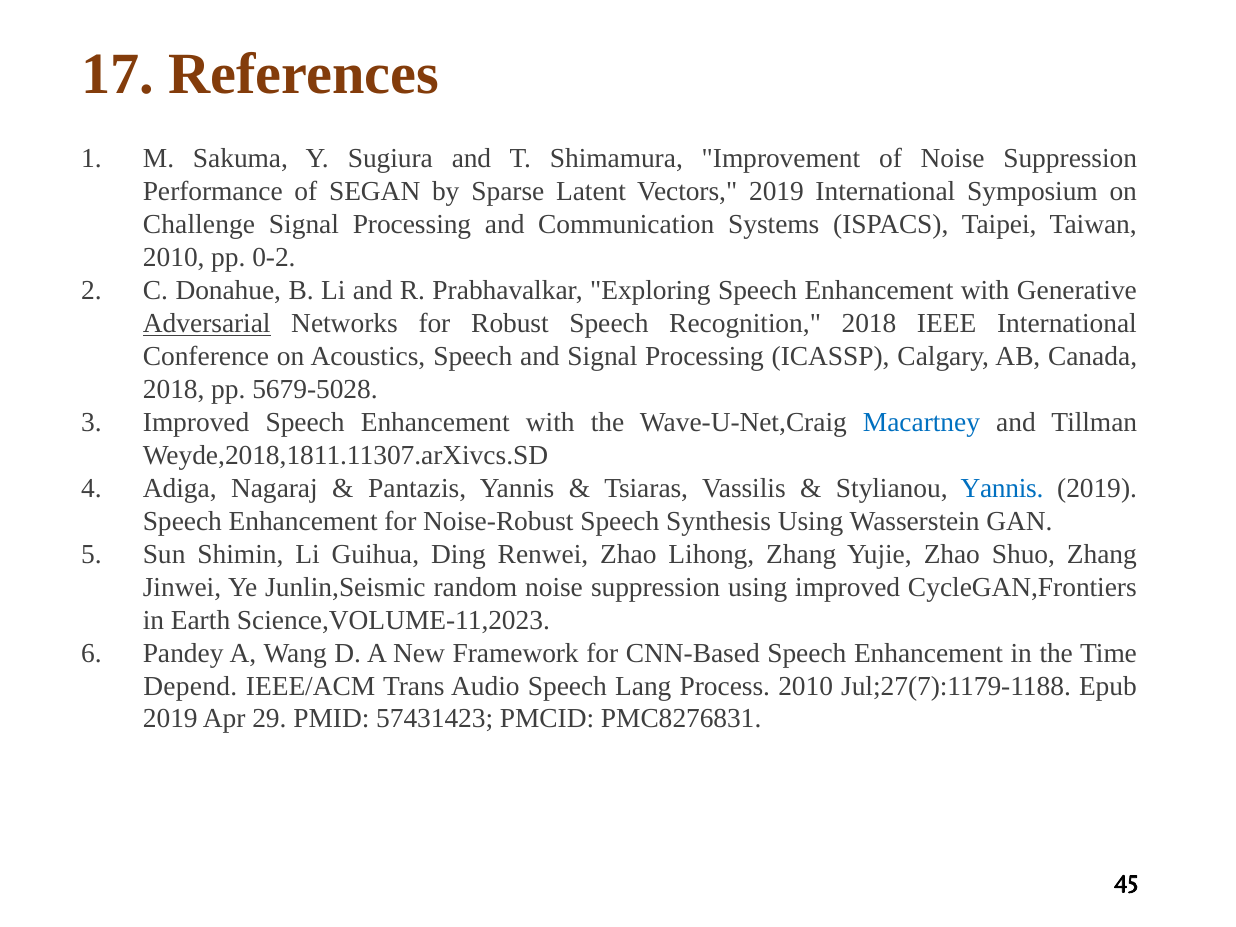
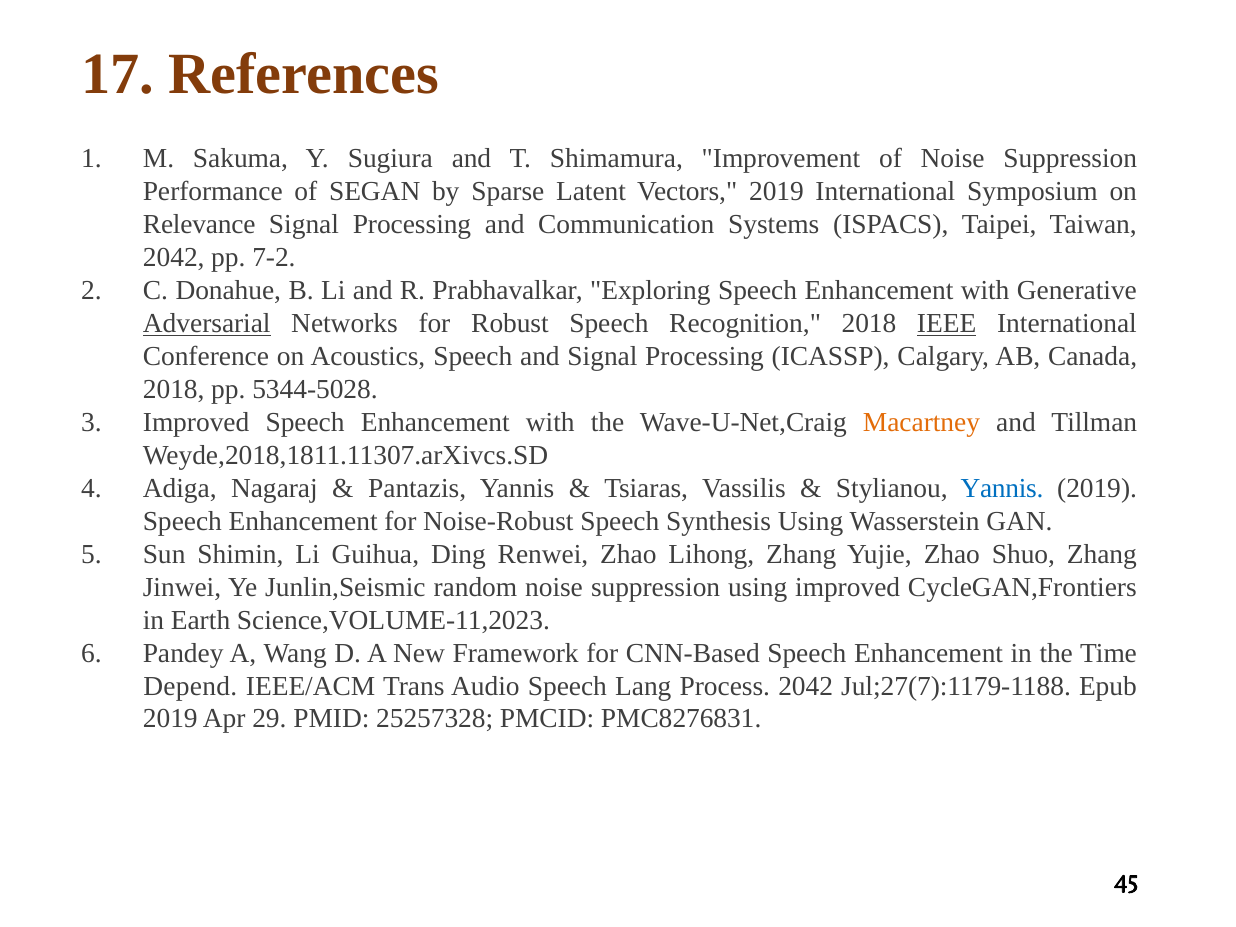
Challenge: Challenge -> Relevance
2010 at (174, 258): 2010 -> 2042
0-2: 0-2 -> 7-2
IEEE underline: none -> present
5679-5028: 5679-5028 -> 5344-5028
Macartney colour: blue -> orange
Process 2010: 2010 -> 2042
57431423: 57431423 -> 25257328
